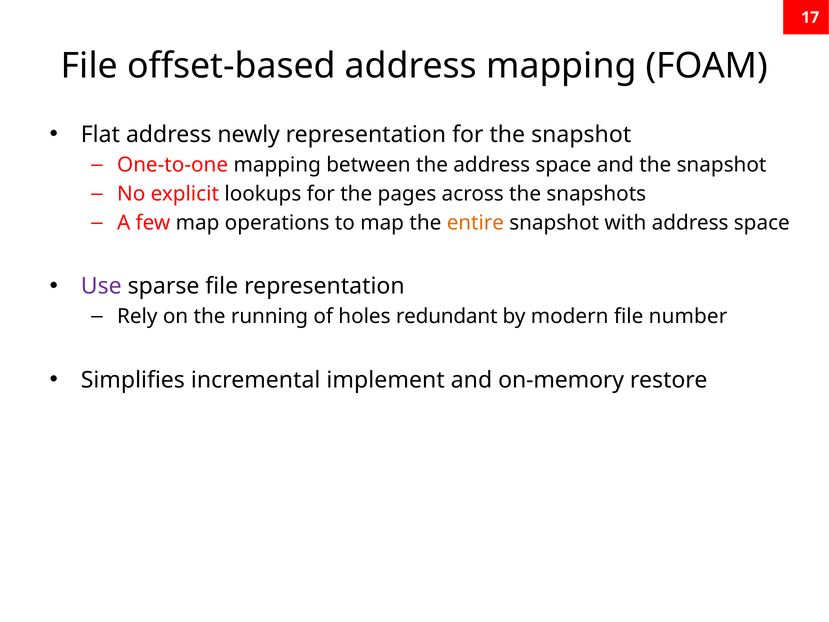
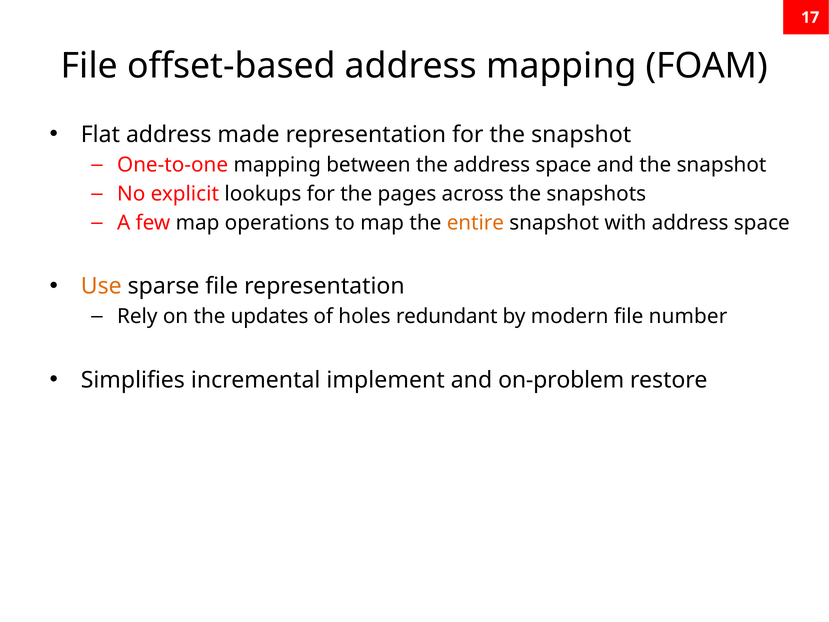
newly: newly -> made
Use colour: purple -> orange
running: running -> updates
on-memory: on-memory -> on-problem
